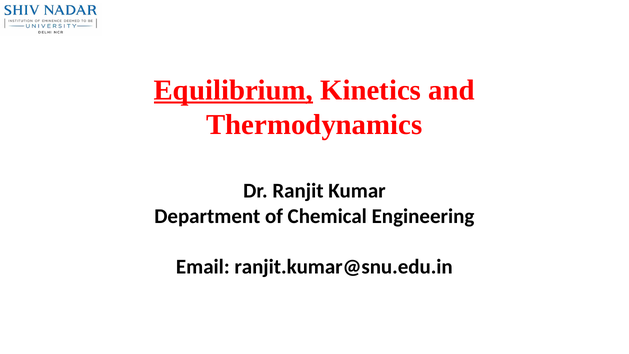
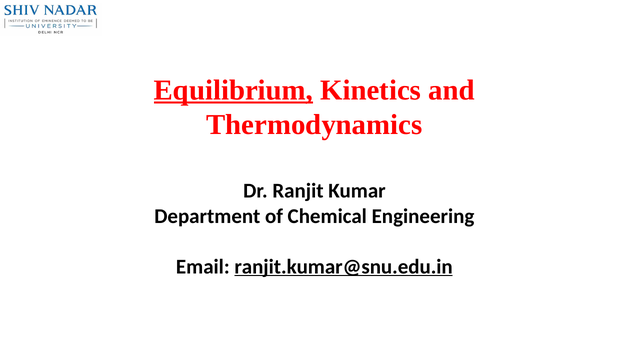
ranjit.kumar@snu.edu.in underline: none -> present
